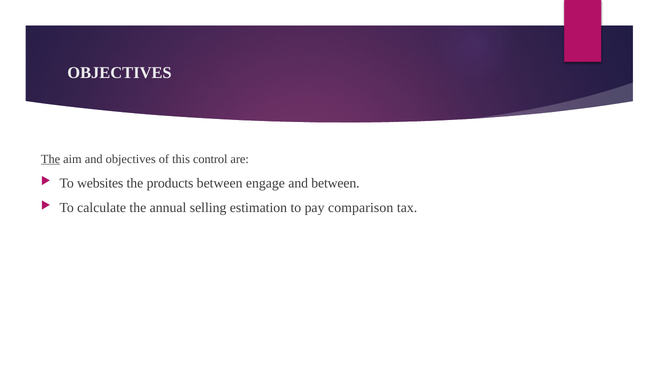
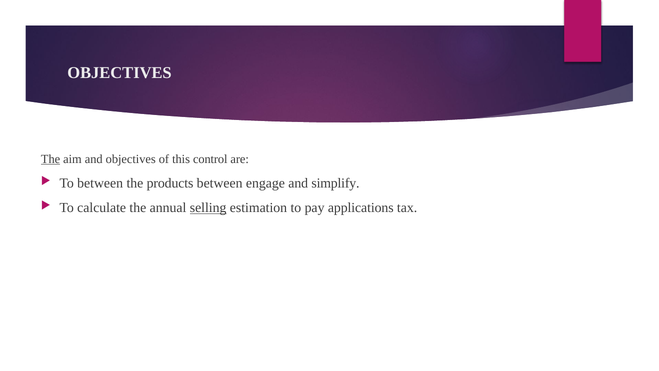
To websites: websites -> between
and between: between -> simplify
selling underline: none -> present
comparison: comparison -> applications
